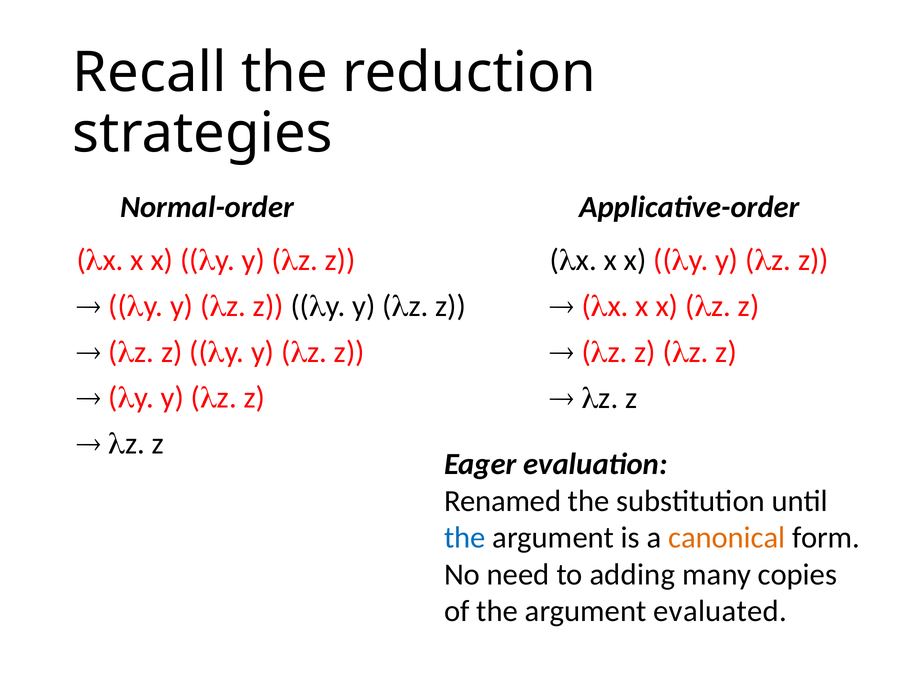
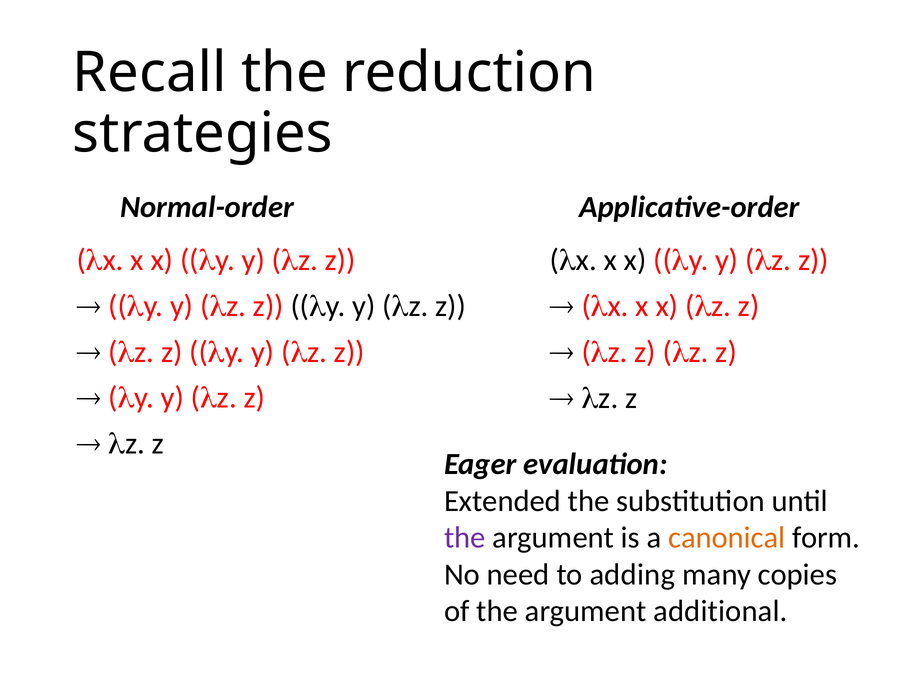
Renamed: Renamed -> Extended
the at (465, 538) colour: blue -> purple
evaluated: evaluated -> additional
